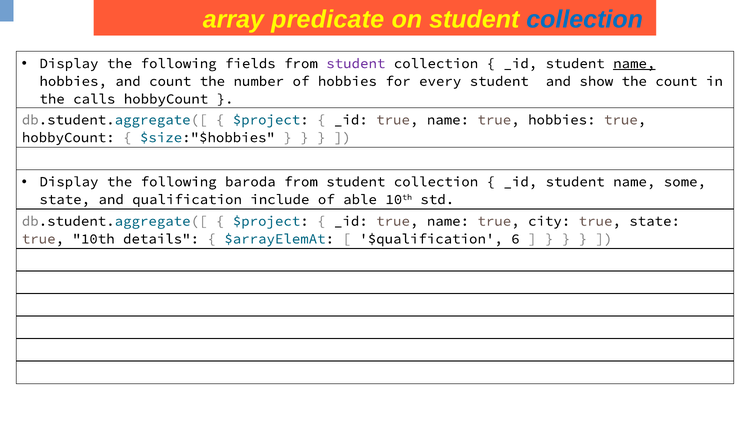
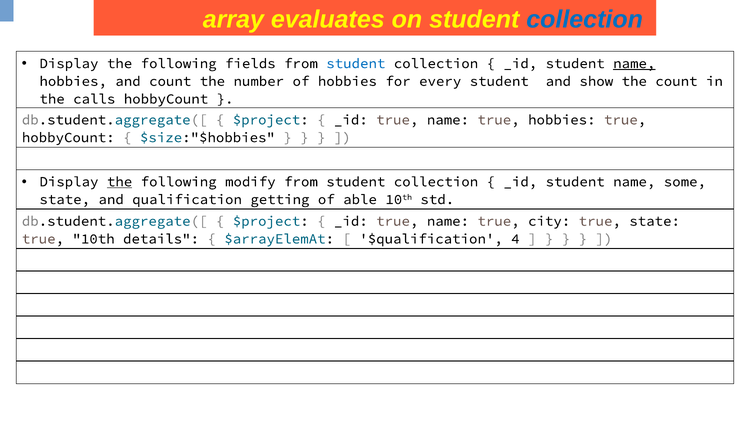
predicate: predicate -> evaluates
student at (356, 63) colour: purple -> blue
the at (120, 182) underline: none -> present
baroda: baroda -> modify
include: include -> getting
6: 6 -> 4
